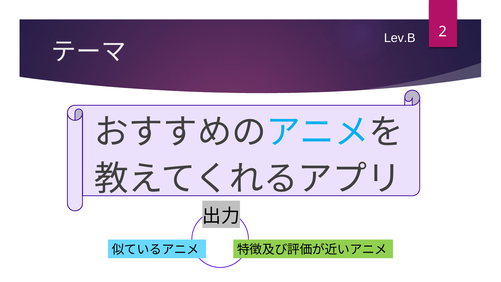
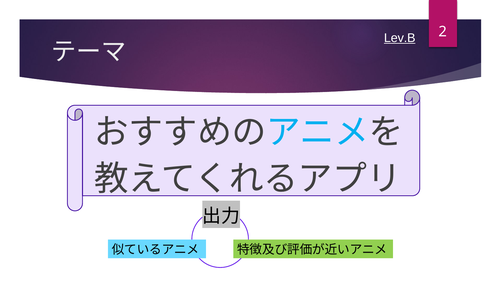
Lev.B underline: none -> present
